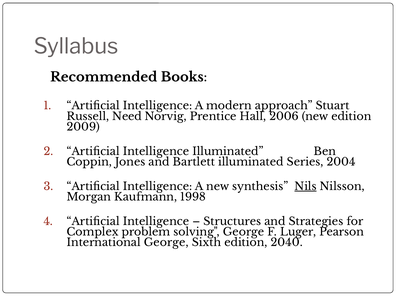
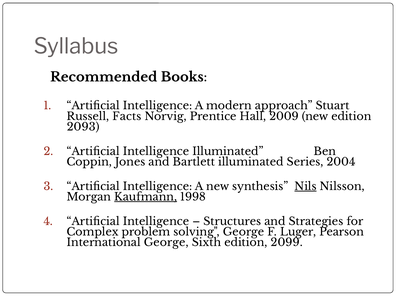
Need: Need -> Facts
2006: 2006 -> 2009
2009: 2009 -> 2093
Kaufmann underline: none -> present
2040: 2040 -> 2099
